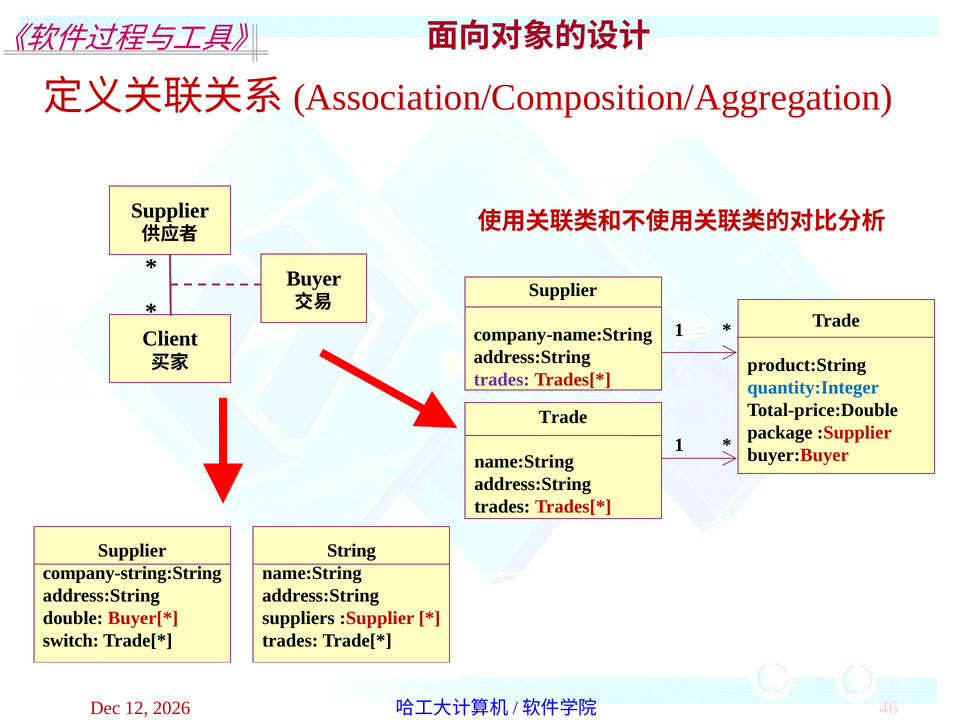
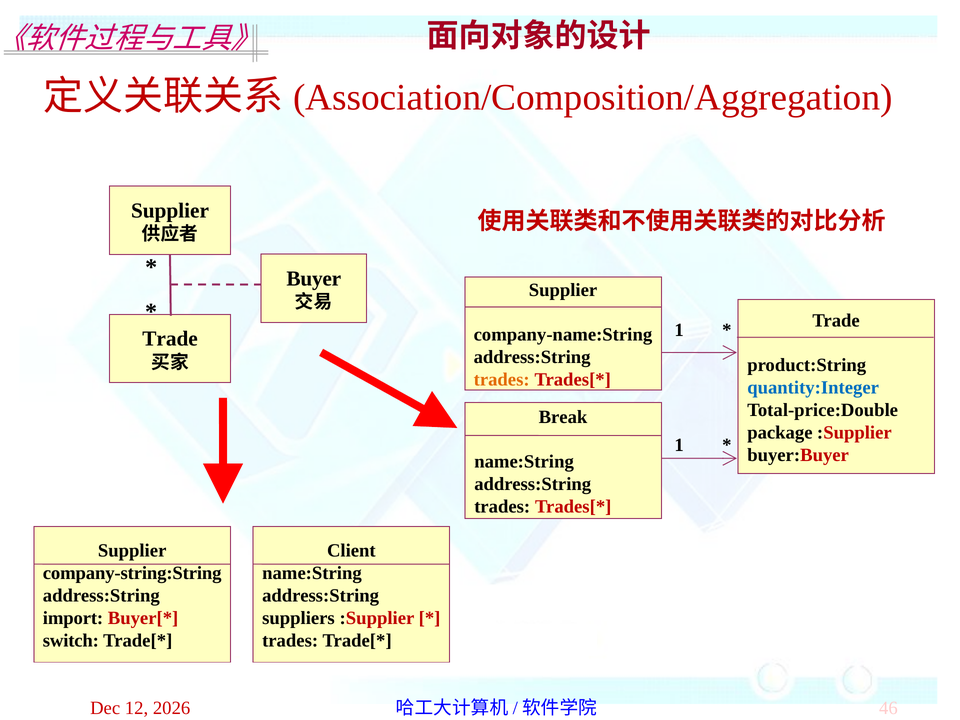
Client at (170, 339): Client -> Trade
trades at (502, 380) colour: purple -> orange
Trade at (563, 417): Trade -> Break
String: String -> Client
double: double -> import
